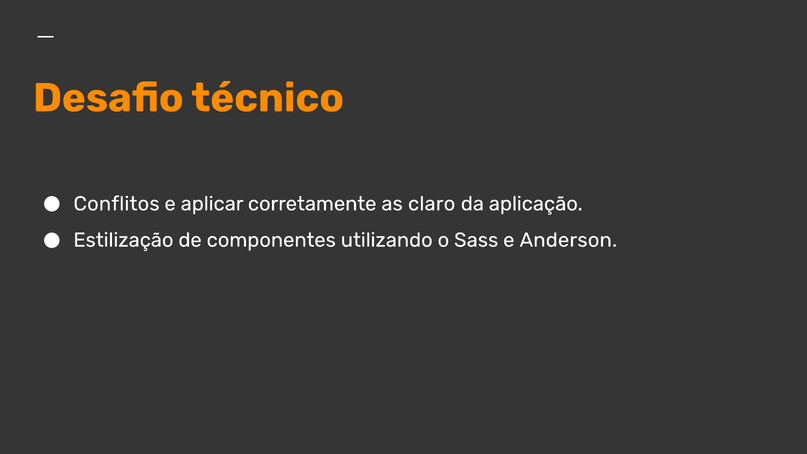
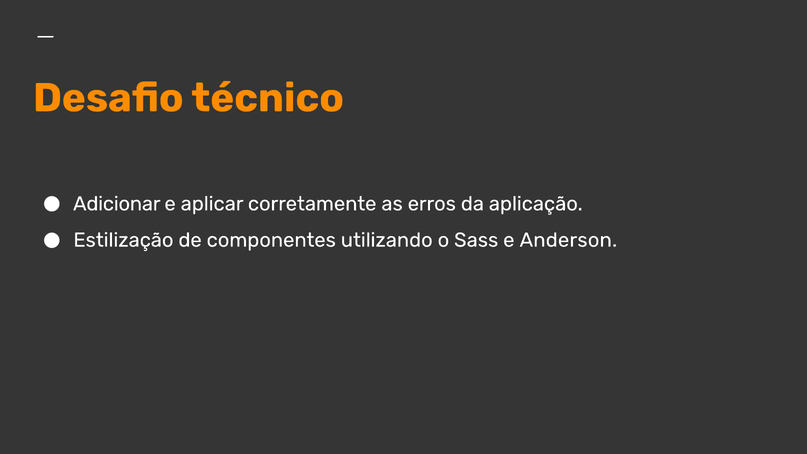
Conflitos: Conflitos -> Adicionar
claro: claro -> erros
